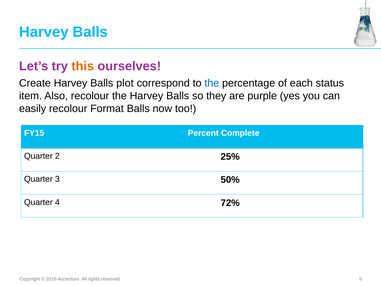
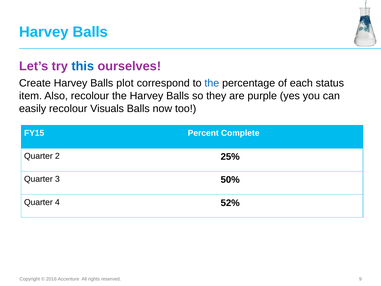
this colour: orange -> blue
Format: Format -> Visuals
72%: 72% -> 52%
